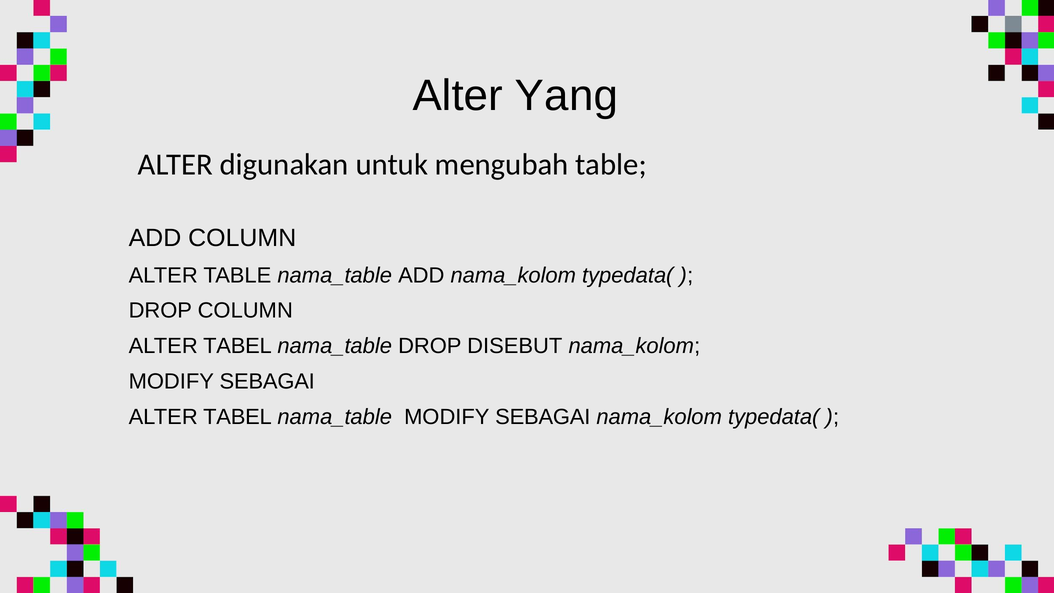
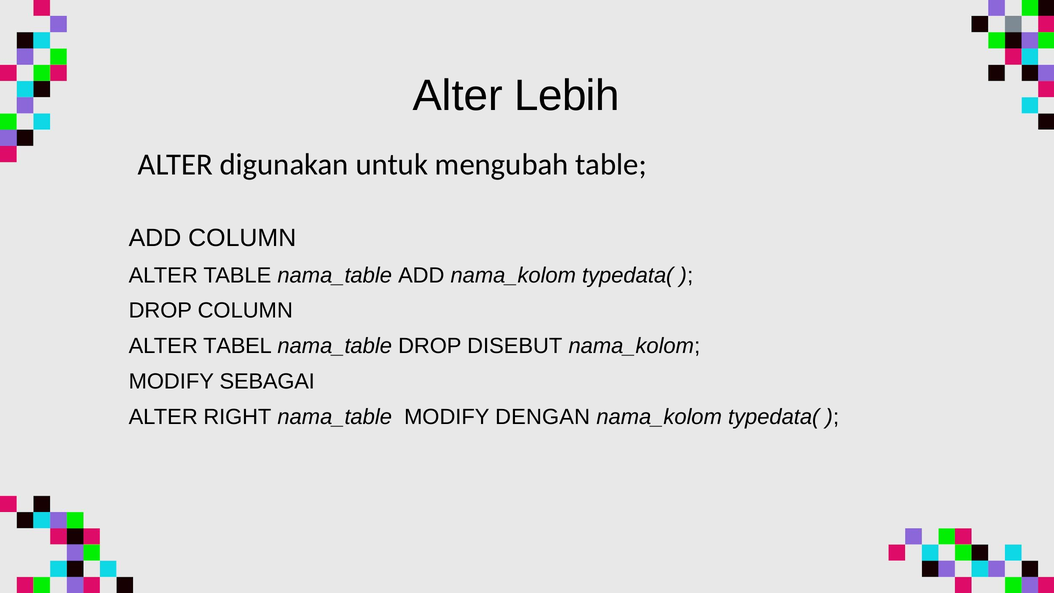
Yang: Yang -> Lebih
TABEL at (237, 417): TABEL -> RIGHT
nama_table MODIFY SEBAGAI: SEBAGAI -> DENGAN
